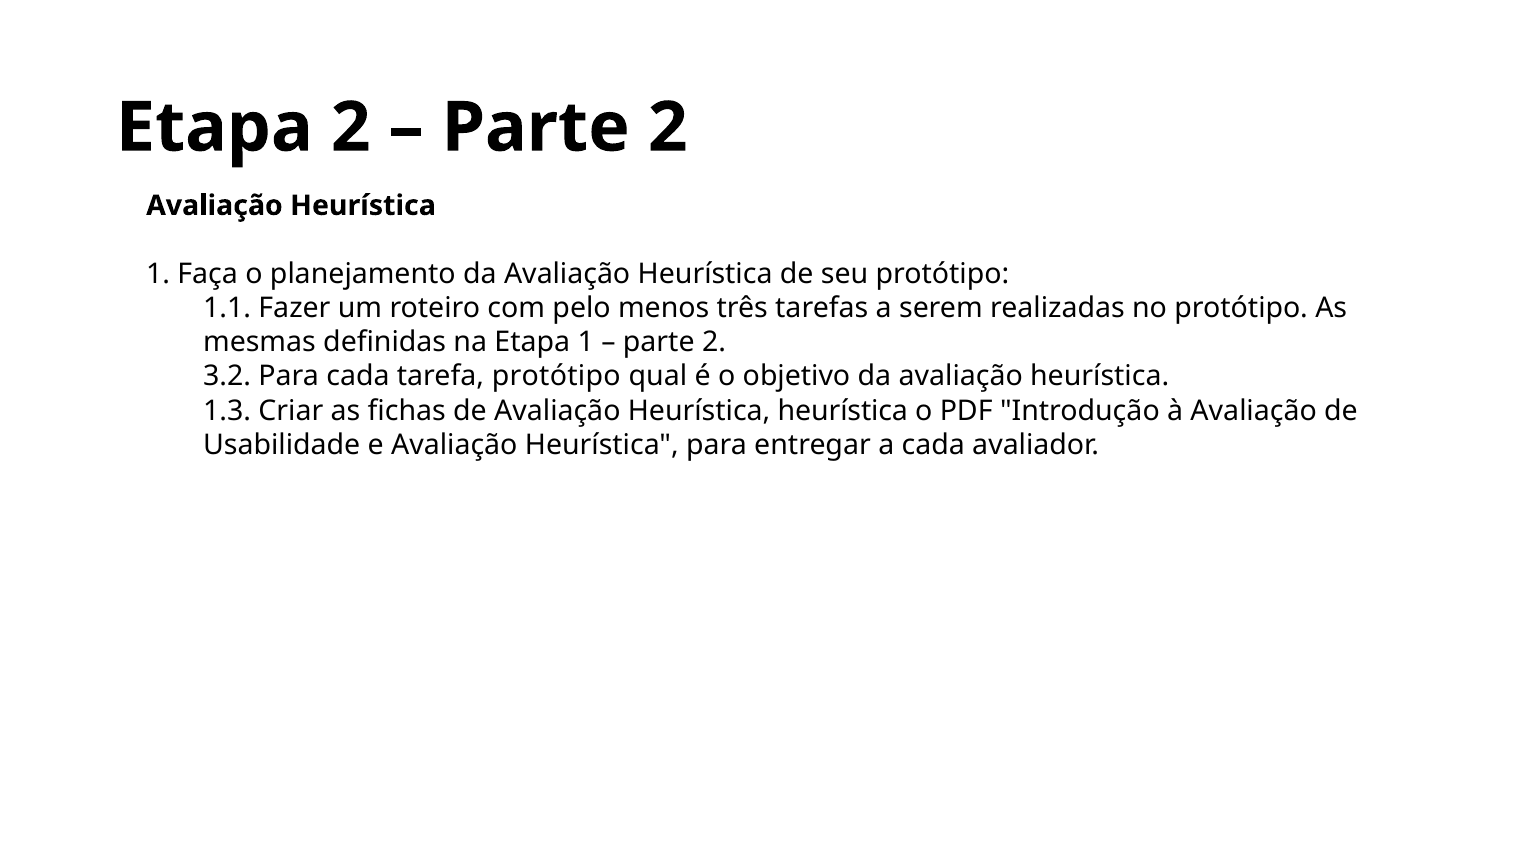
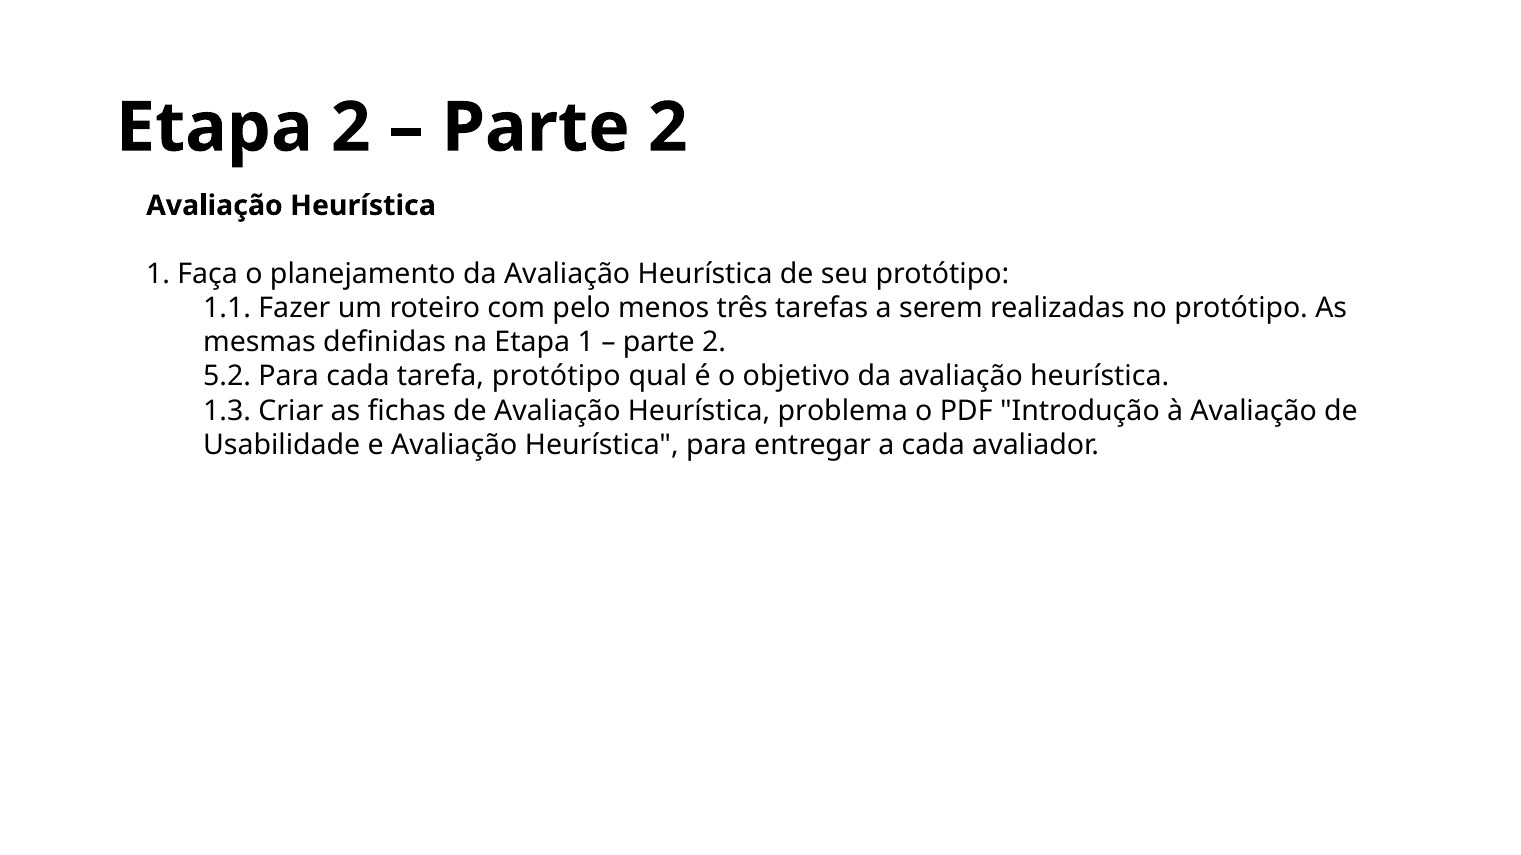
3.2: 3.2 -> 5.2
Heurística heurística: heurística -> problema
